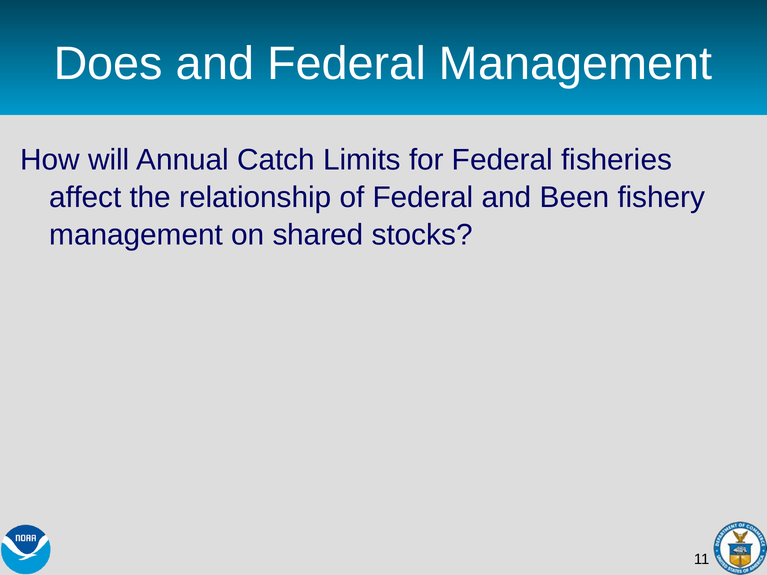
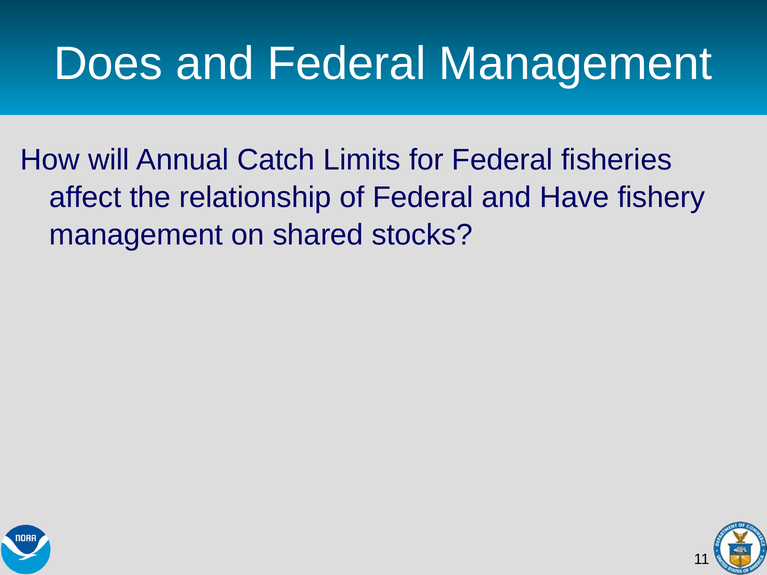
Been: Been -> Have
